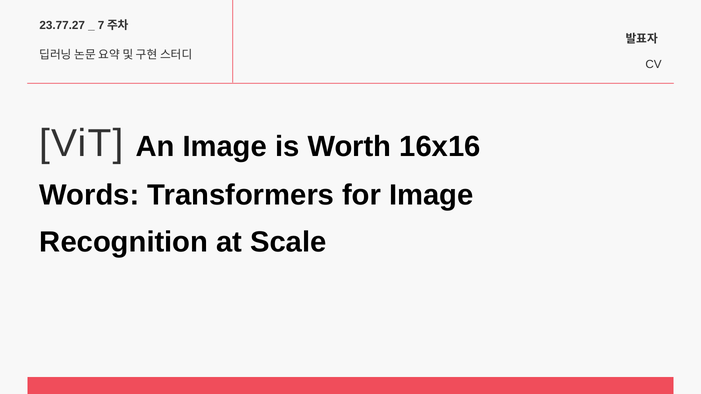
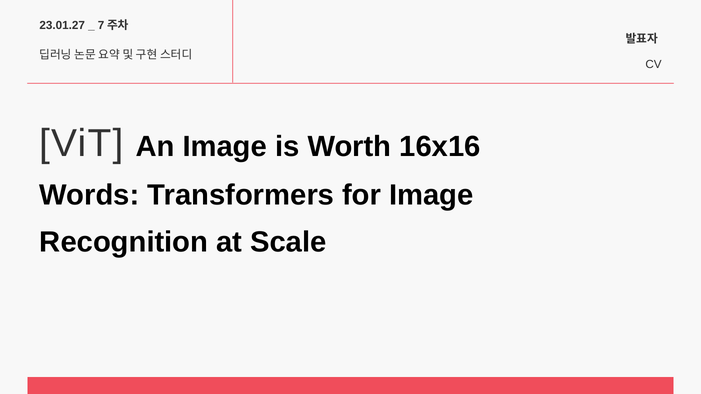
23.77.27: 23.77.27 -> 23.01.27
